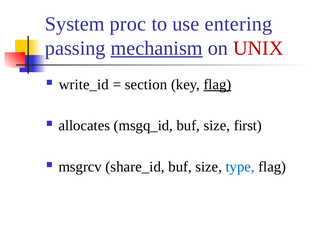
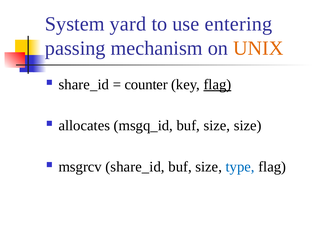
proc: proc -> yard
mechanism underline: present -> none
UNIX colour: red -> orange
write_id at (84, 85): write_id -> share_id
section: section -> counter
size first: first -> size
